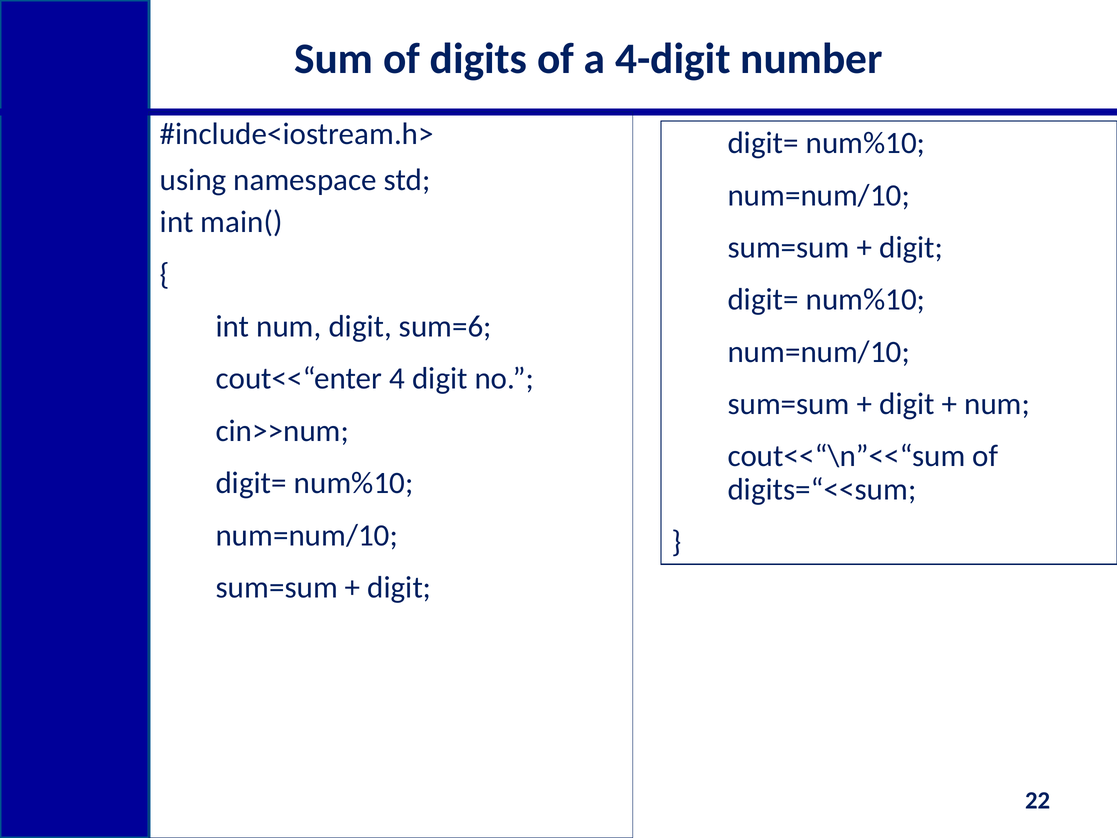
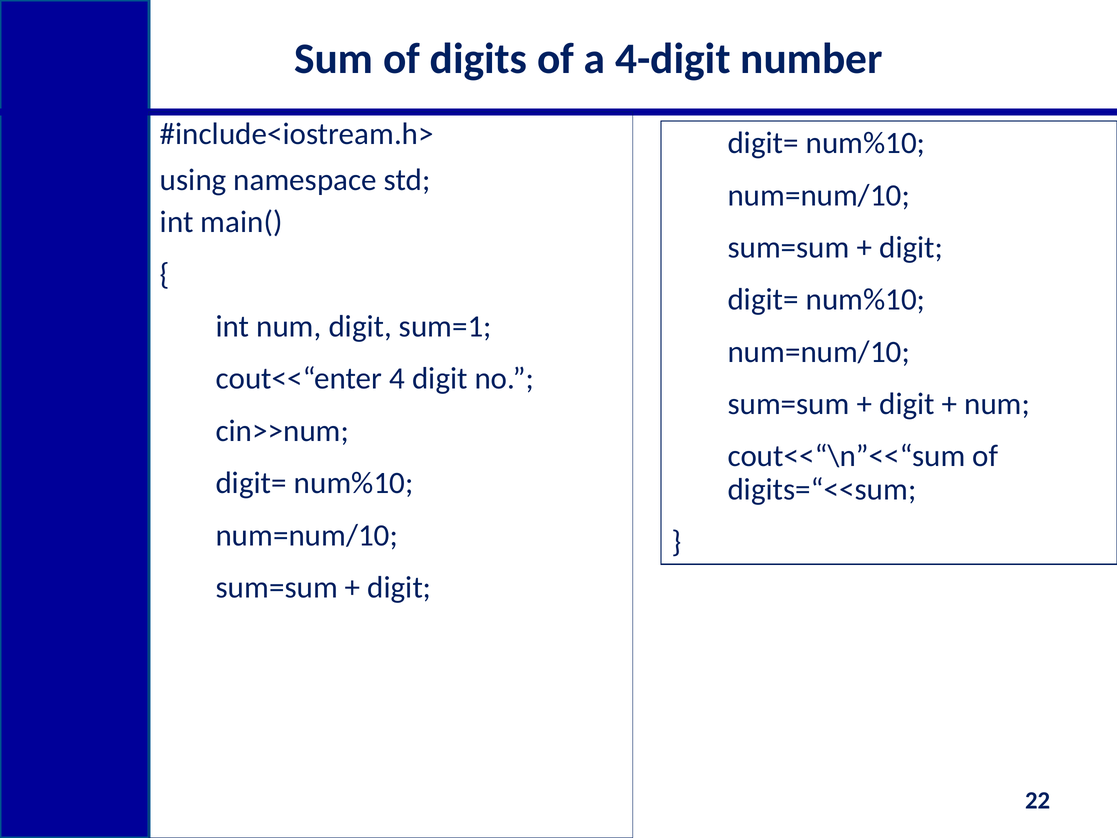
sum=6: sum=6 -> sum=1
